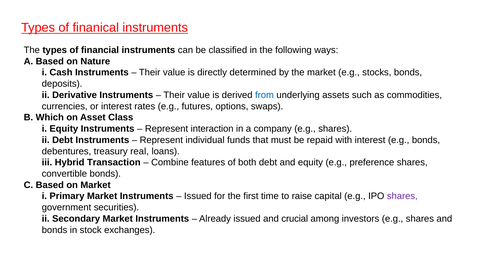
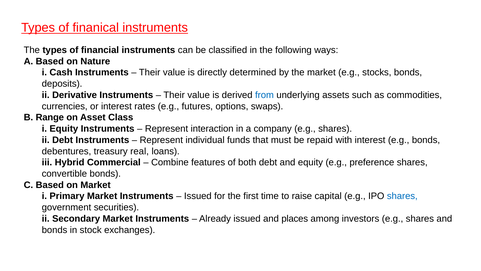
Which: Which -> Range
Transaction: Transaction -> Commercial
shares at (402, 196) colour: purple -> blue
crucial: crucial -> places
